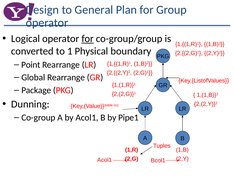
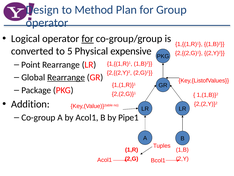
General: General -> Method
1: 1 -> 5
boundary: boundary -> expensive
Rearrange at (66, 77) underline: none -> present
Dunning: Dunning -> Addition
